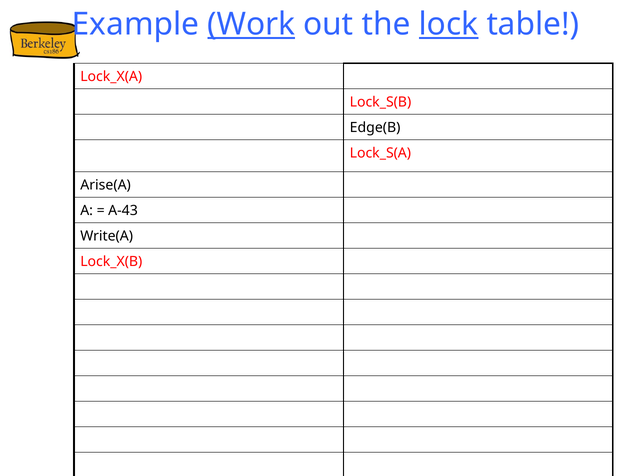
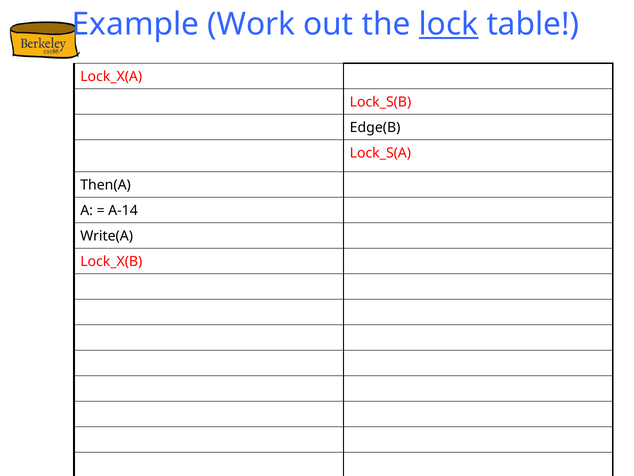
Work underline: present -> none
Arise(A: Arise(A -> Then(A
A-43: A-43 -> A-14
